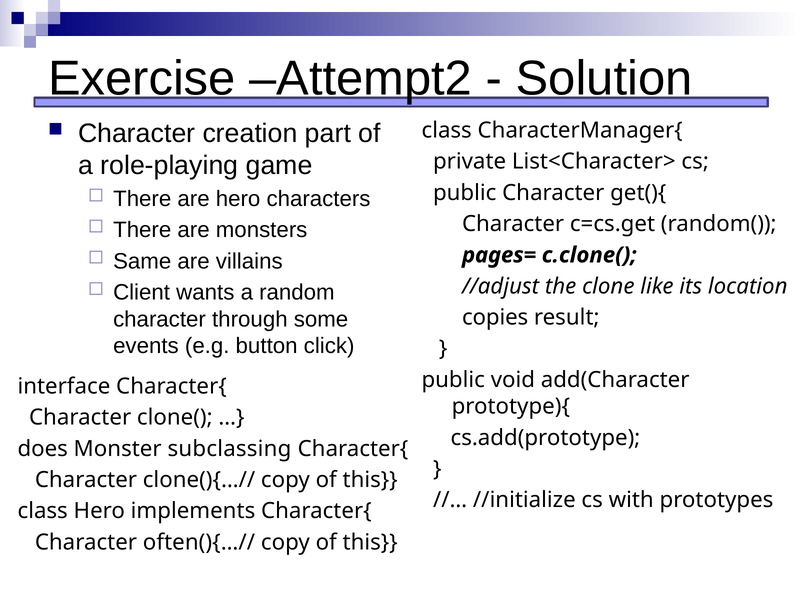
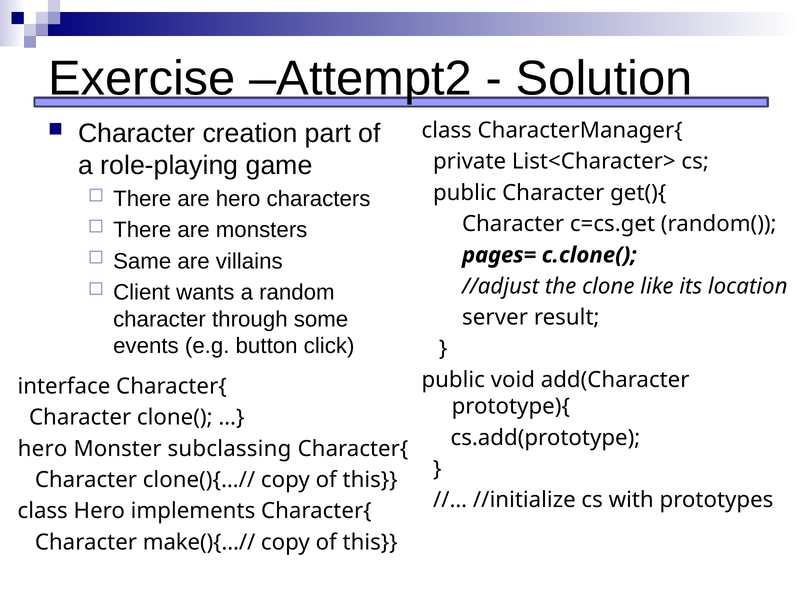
copies: copies -> server
does at (43, 449): does -> hero
often(){…//: often(){…// -> make(){…//
